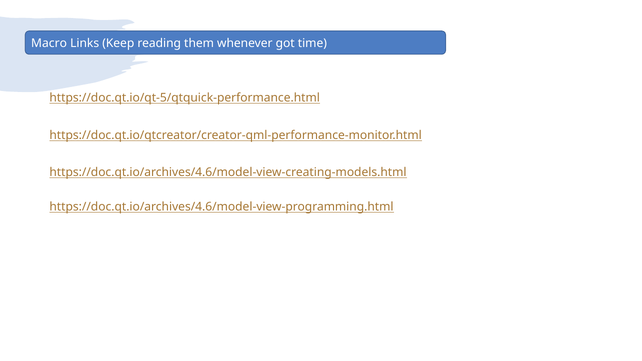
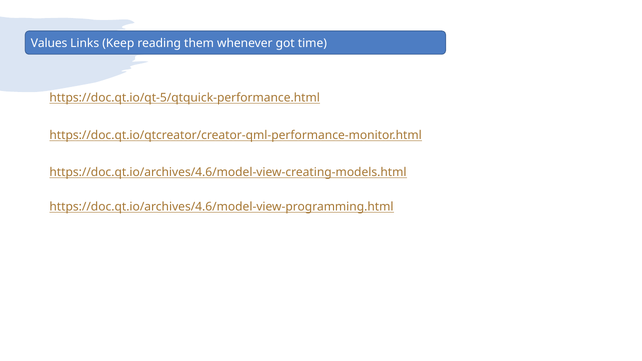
Macro: Macro -> Values
